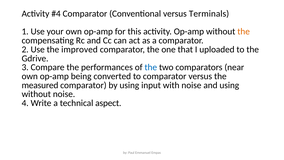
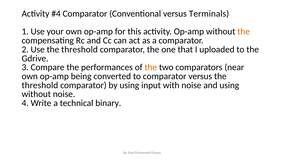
Use the improved: improved -> threshold
the at (151, 67) colour: blue -> orange
measured at (40, 85): measured -> threshold
aspect: aspect -> binary
